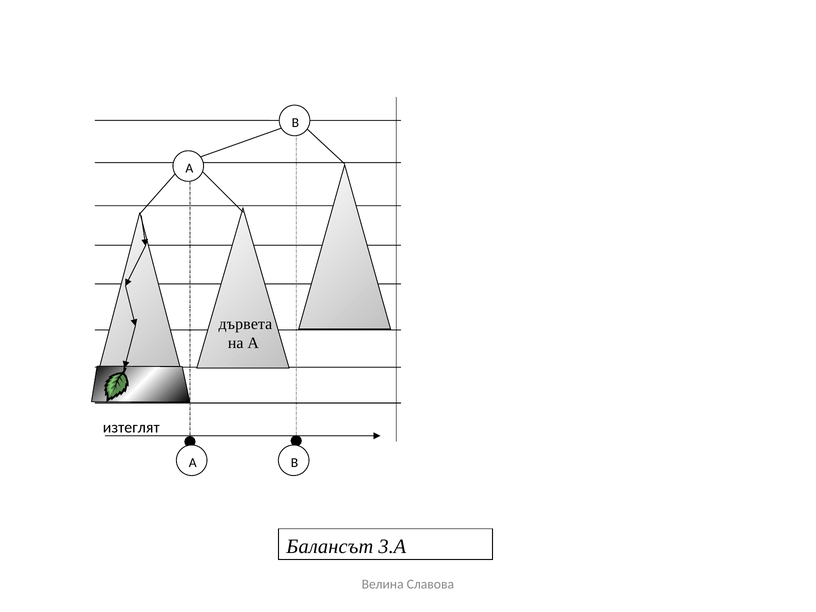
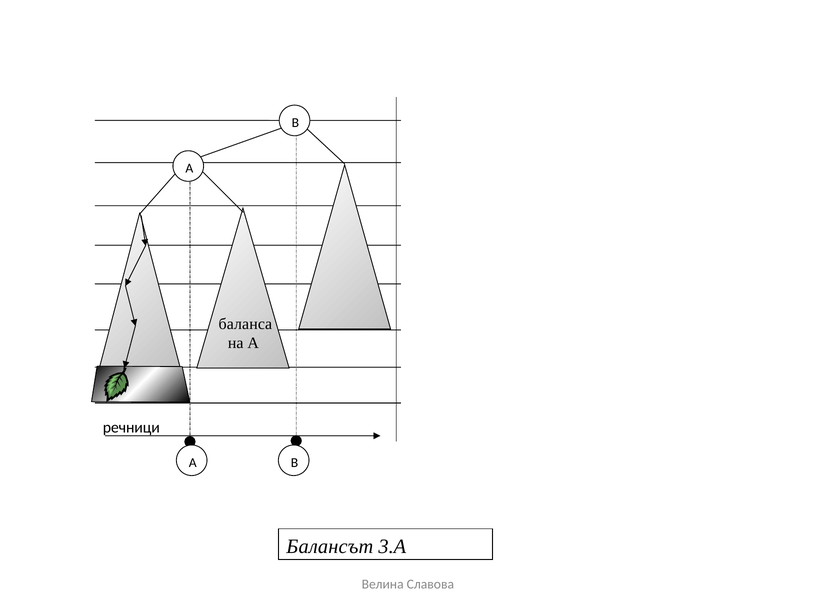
дървета: дървета -> баланса
изтеглят: изтеглят -> речници
